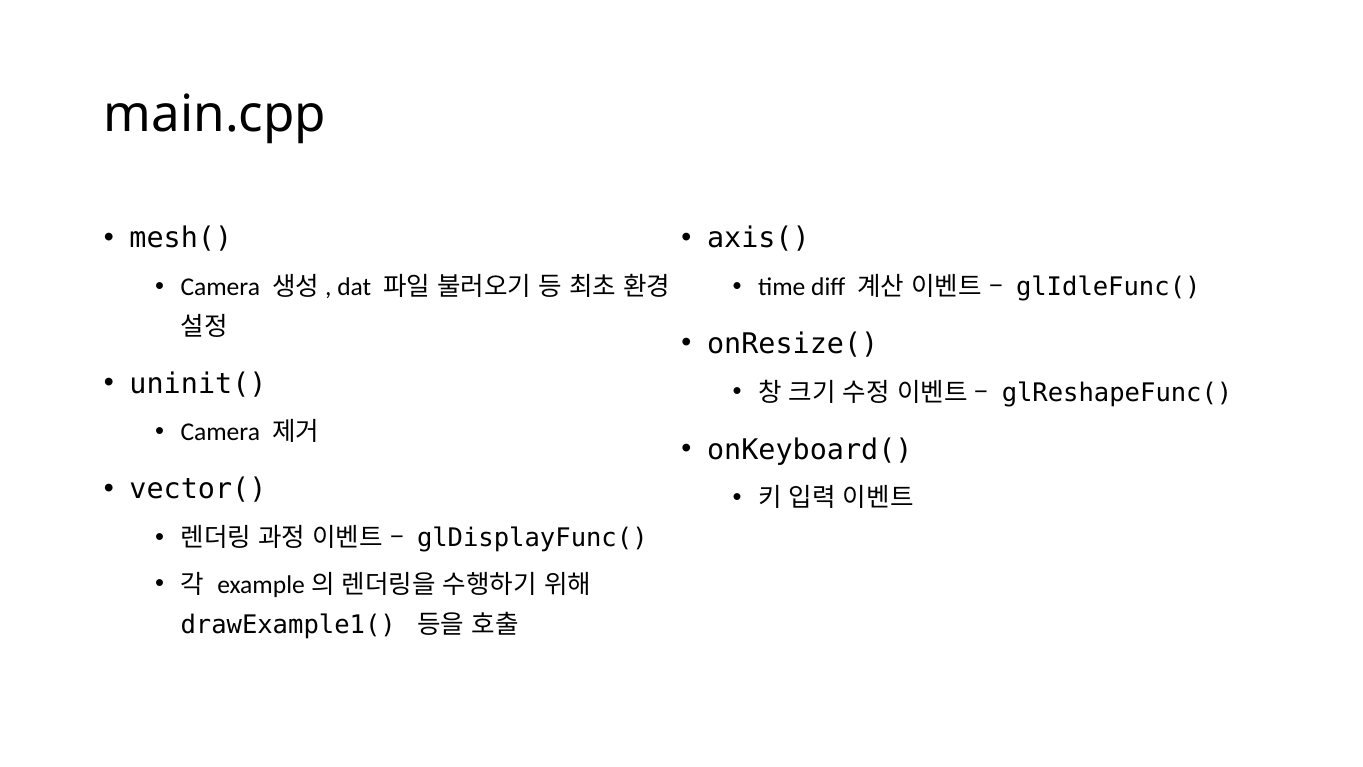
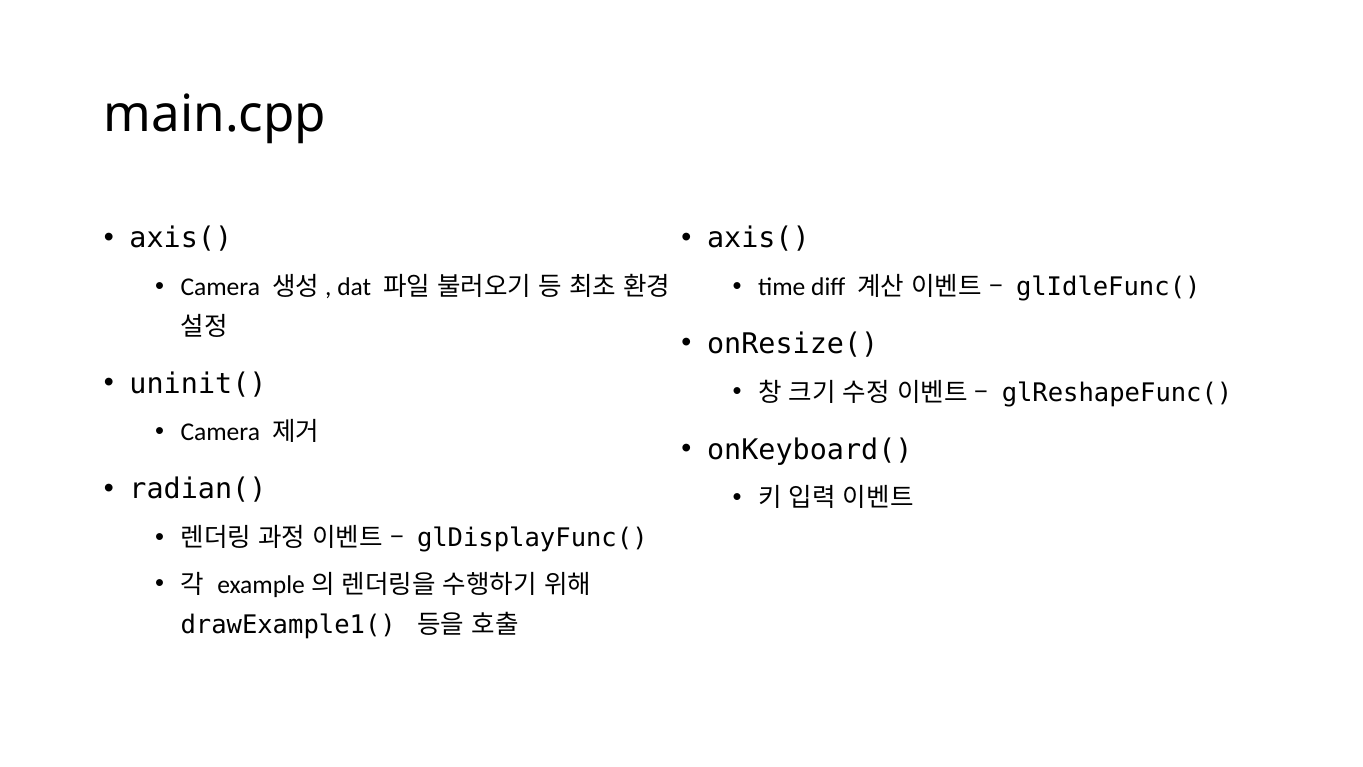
mesh( at (181, 238): mesh( -> axis(
vector(: vector( -> radian(
